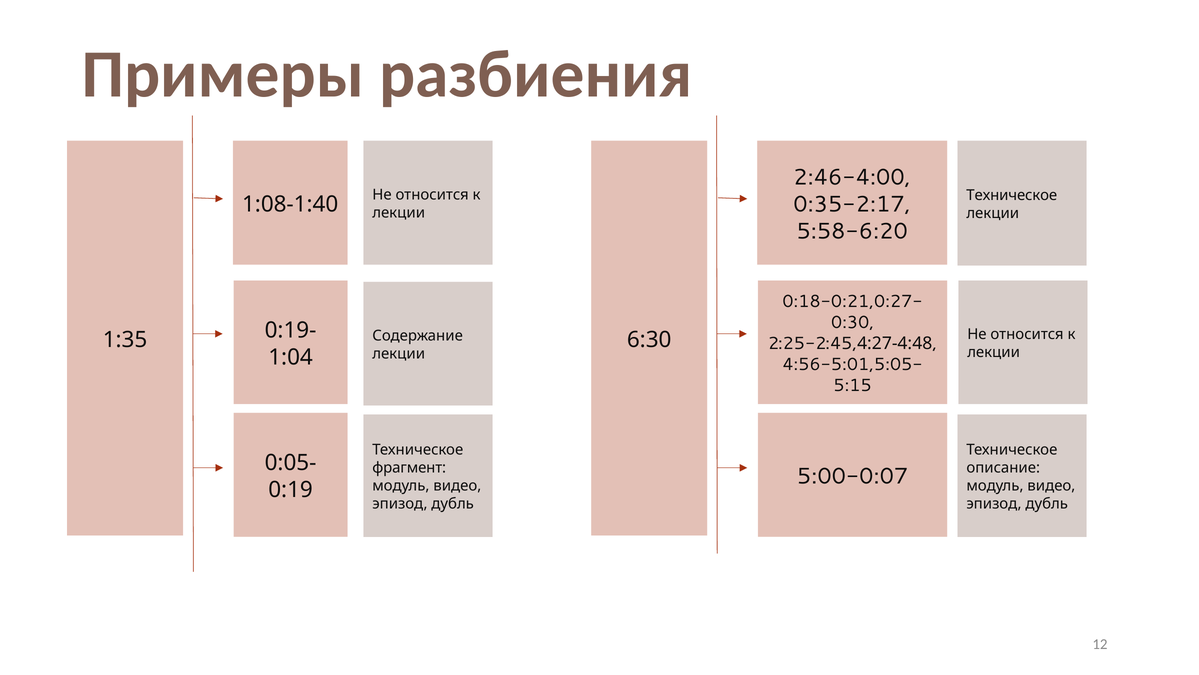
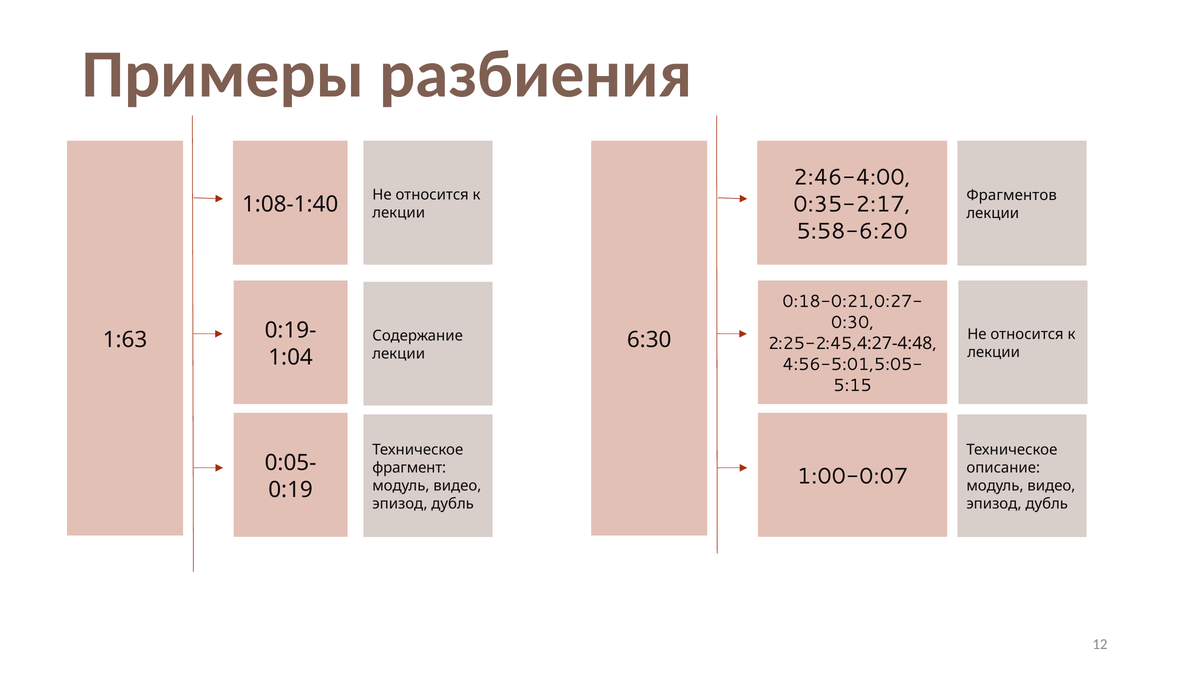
Техническое at (1012, 195): Техническое -> Фрагментов
1:35: 1:35 -> 1:63
5:00-0:07: 5:00-0:07 -> 1:00-0:07
